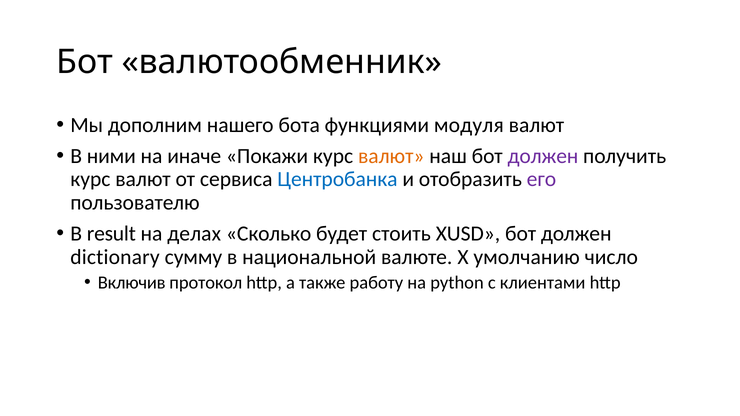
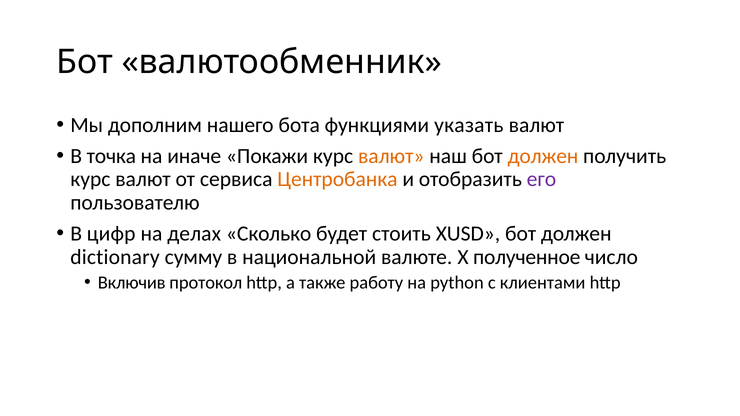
модуля: модуля -> указать
ними: ними -> точка
должен at (543, 156) colour: purple -> orange
Центробанка colour: blue -> orange
result: result -> цифр
умолчанию: умолчанию -> полученное
